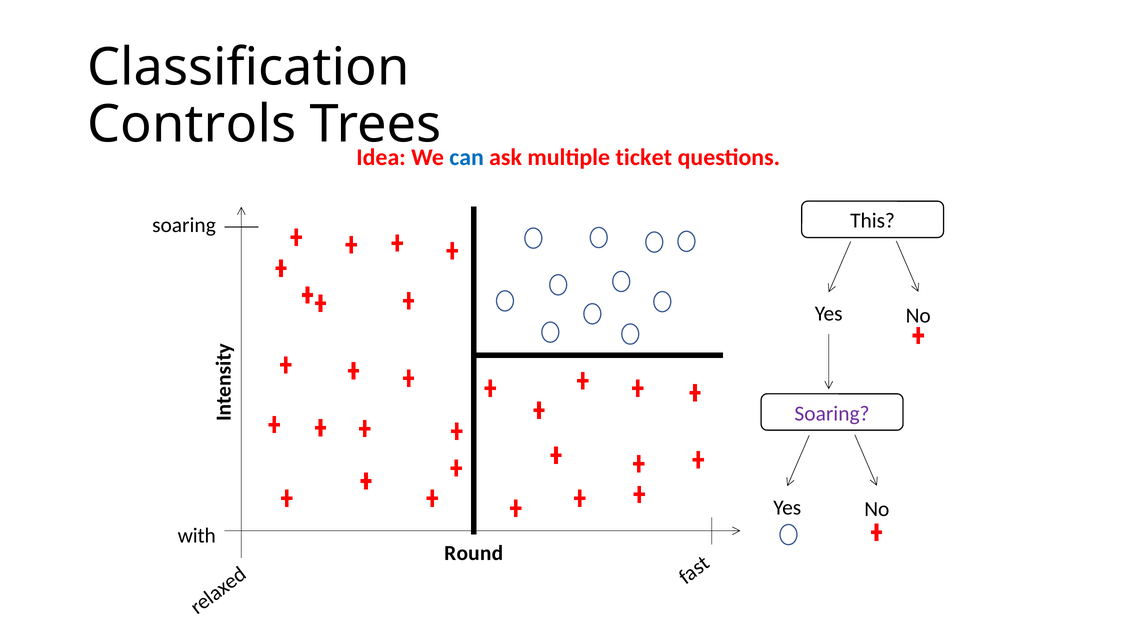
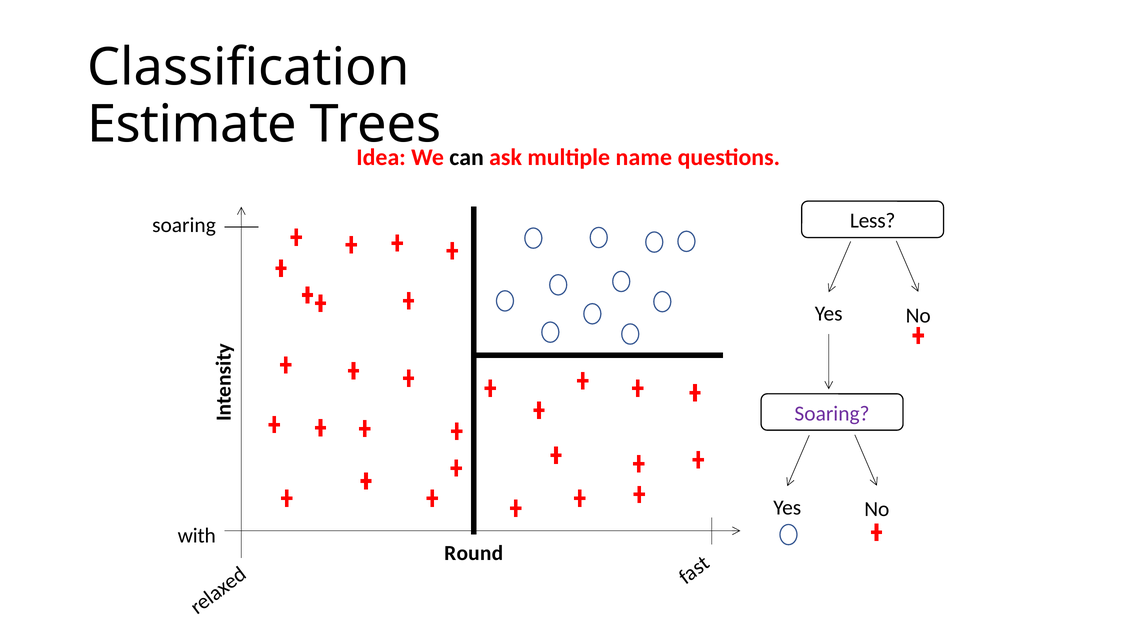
Controls: Controls -> Estimate
can colour: blue -> black
ticket: ticket -> name
This: This -> Less
